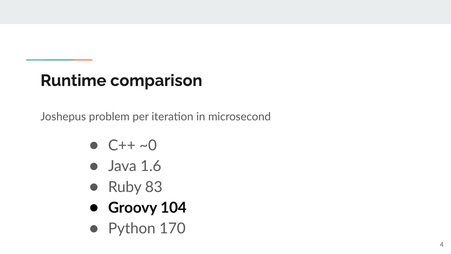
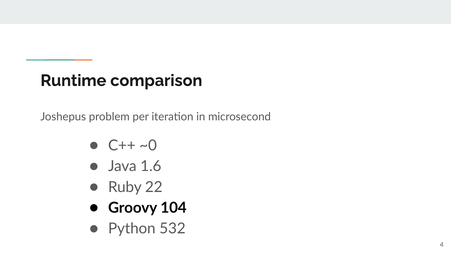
83: 83 -> 22
170: 170 -> 532
